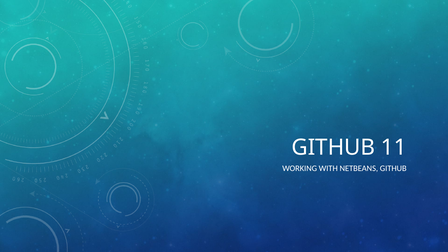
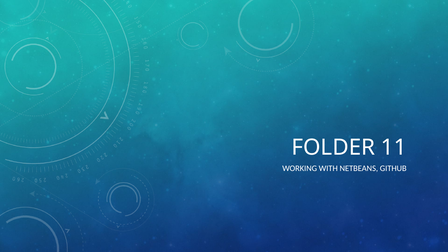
GITHUB at (333, 148): GITHUB -> FOLDER
